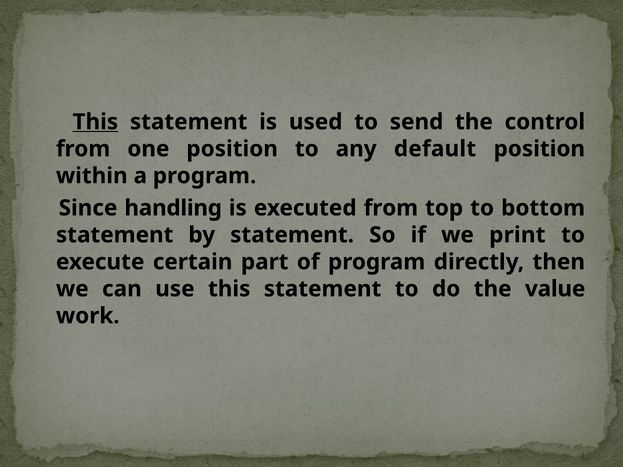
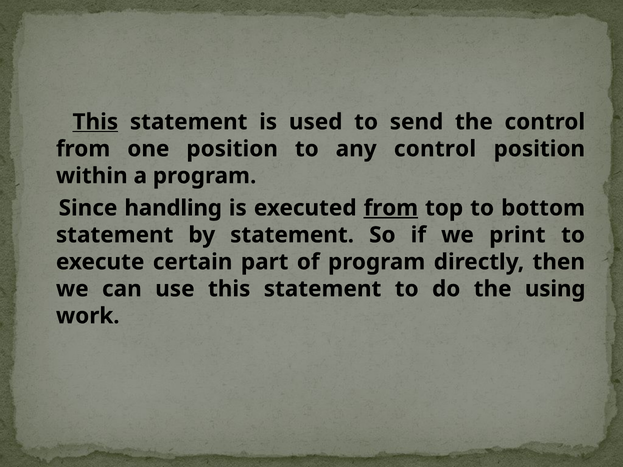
any default: default -> control
from at (391, 208) underline: none -> present
value: value -> using
